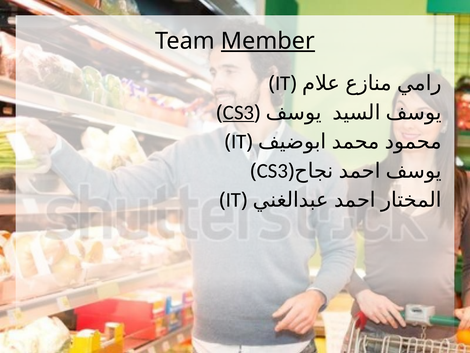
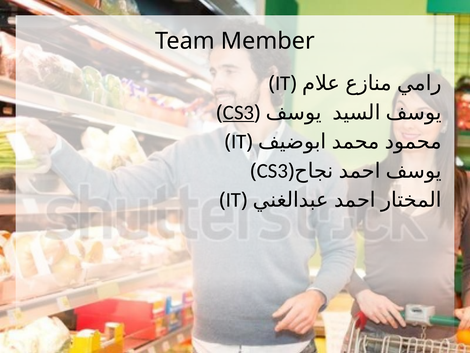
Member underline: present -> none
